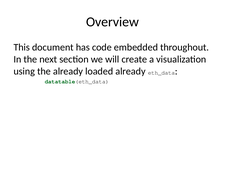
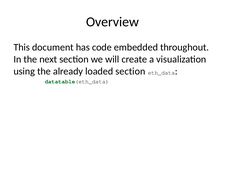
loaded already: already -> section
